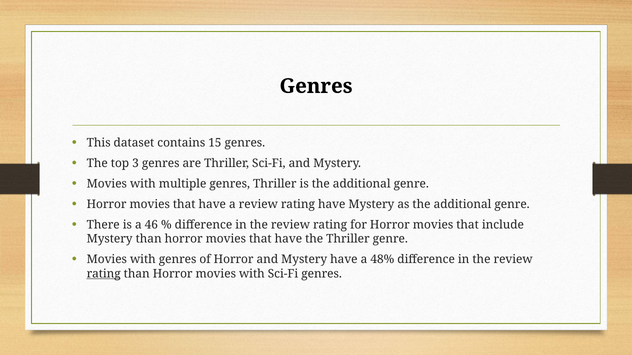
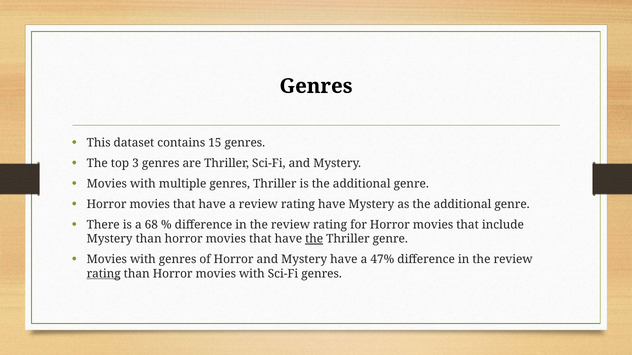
46: 46 -> 68
the at (314, 239) underline: none -> present
48%: 48% -> 47%
